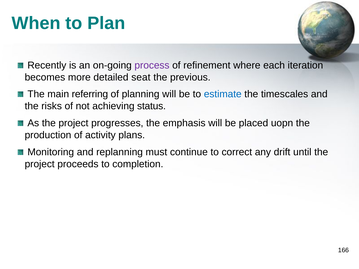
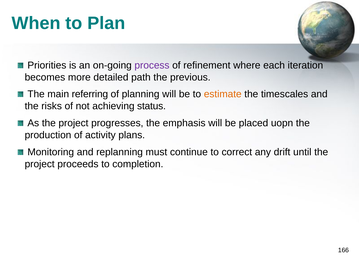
Recently: Recently -> Priorities
seat: seat -> path
estimate colour: blue -> orange
